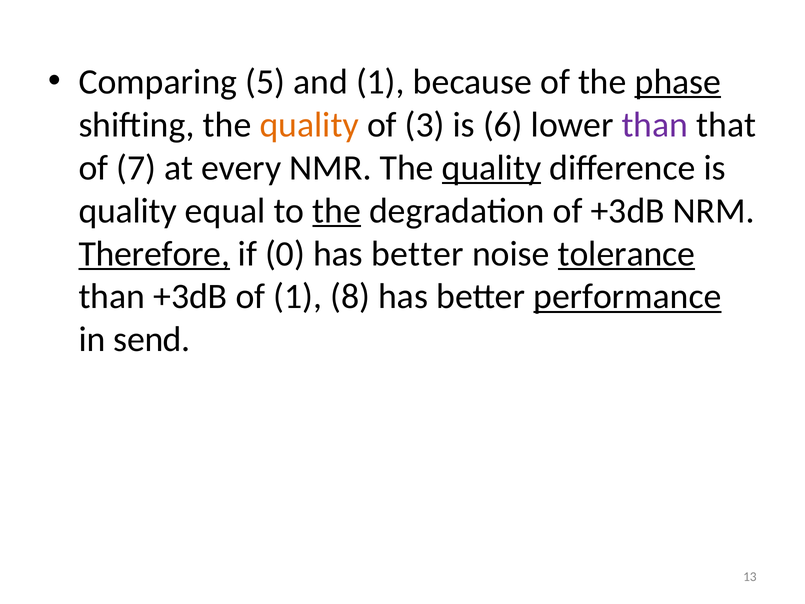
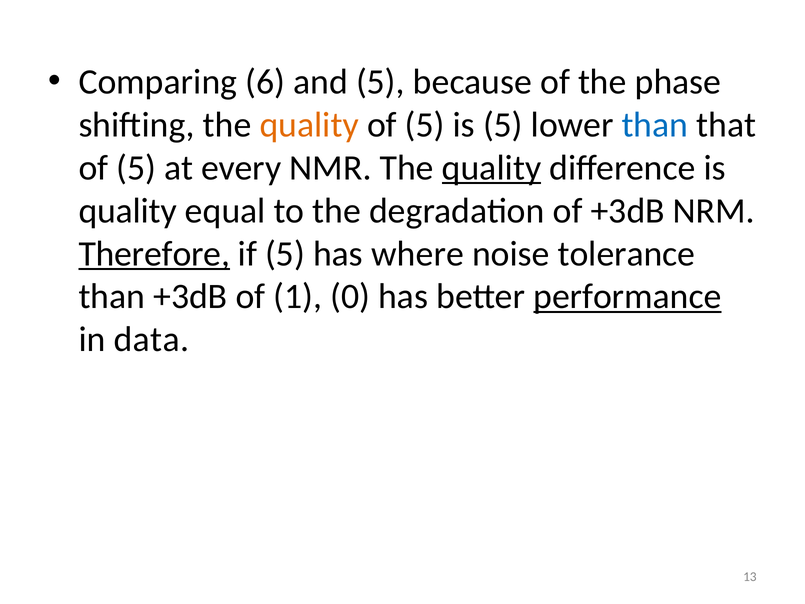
5: 5 -> 6
and 1: 1 -> 5
phase underline: present -> none
3 at (425, 125): 3 -> 5
is 6: 6 -> 5
than at (655, 125) colour: purple -> blue
7 at (136, 168): 7 -> 5
the at (337, 211) underline: present -> none
if 0: 0 -> 5
better at (417, 254): better -> where
tolerance underline: present -> none
8: 8 -> 0
send: send -> data
